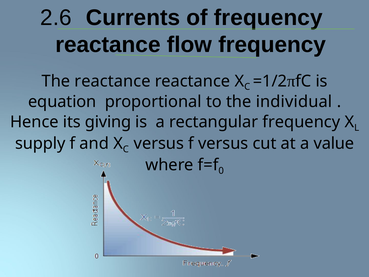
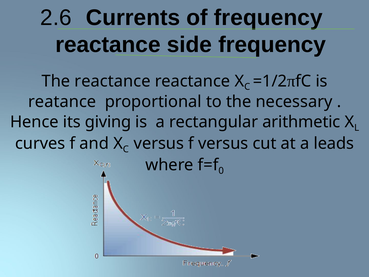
flow: flow -> side
equation: equation -> reatance
individual: individual -> necessary
rectangular frequency: frequency -> arithmetic
supply: supply -> curves
value: value -> leads
